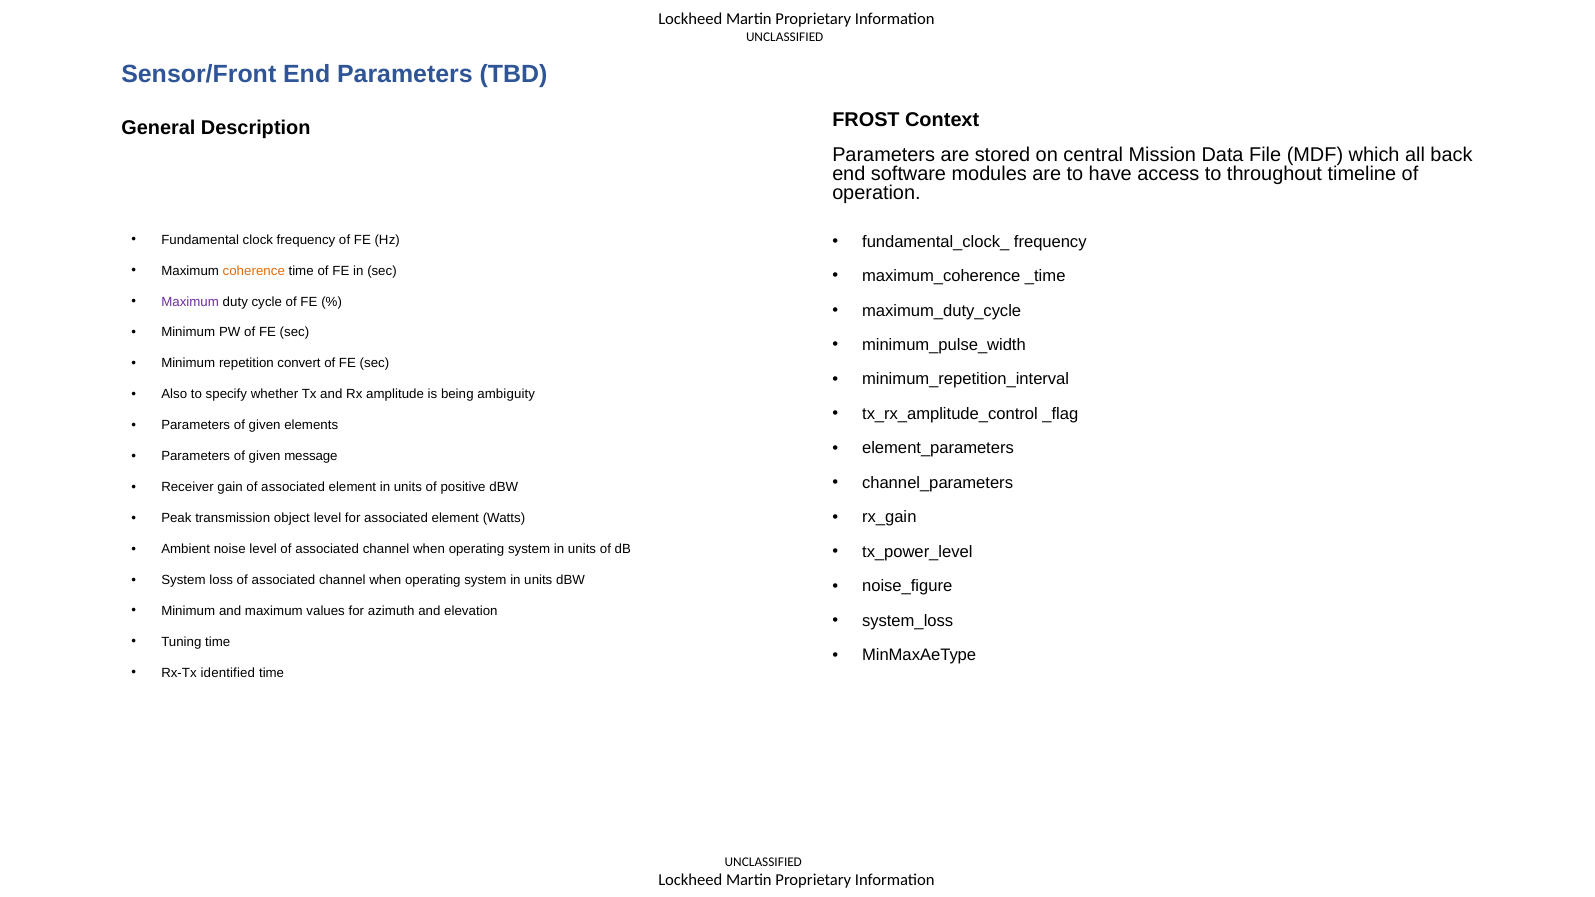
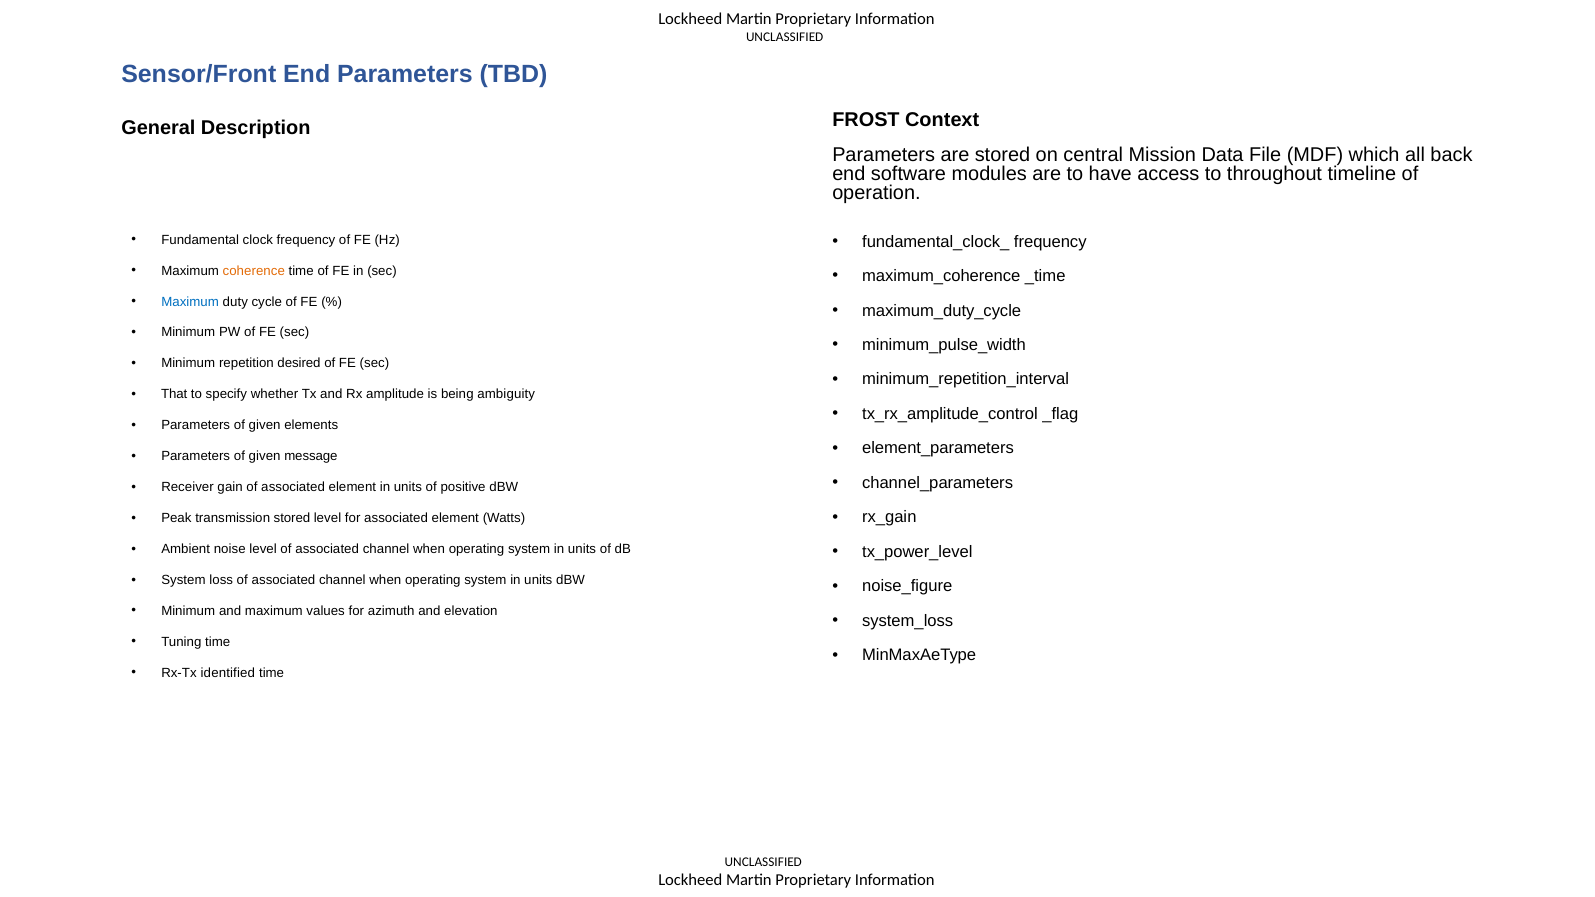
Maximum at (190, 302) colour: purple -> blue
convert: convert -> desired
Also: Also -> That
transmission object: object -> stored
